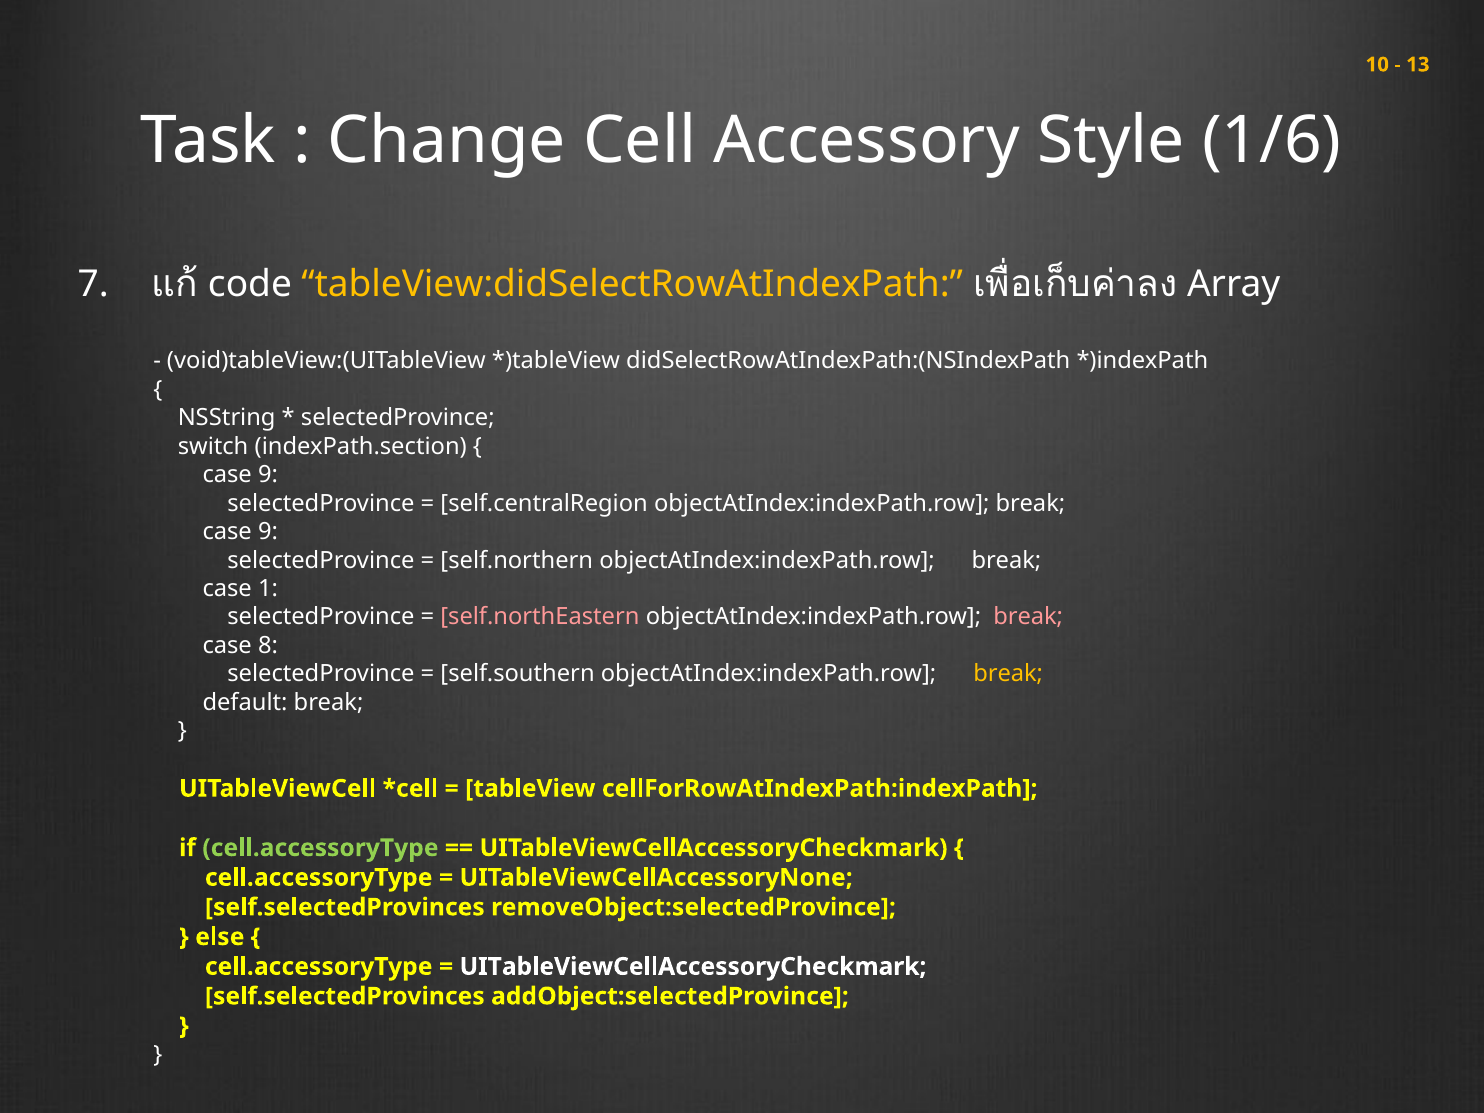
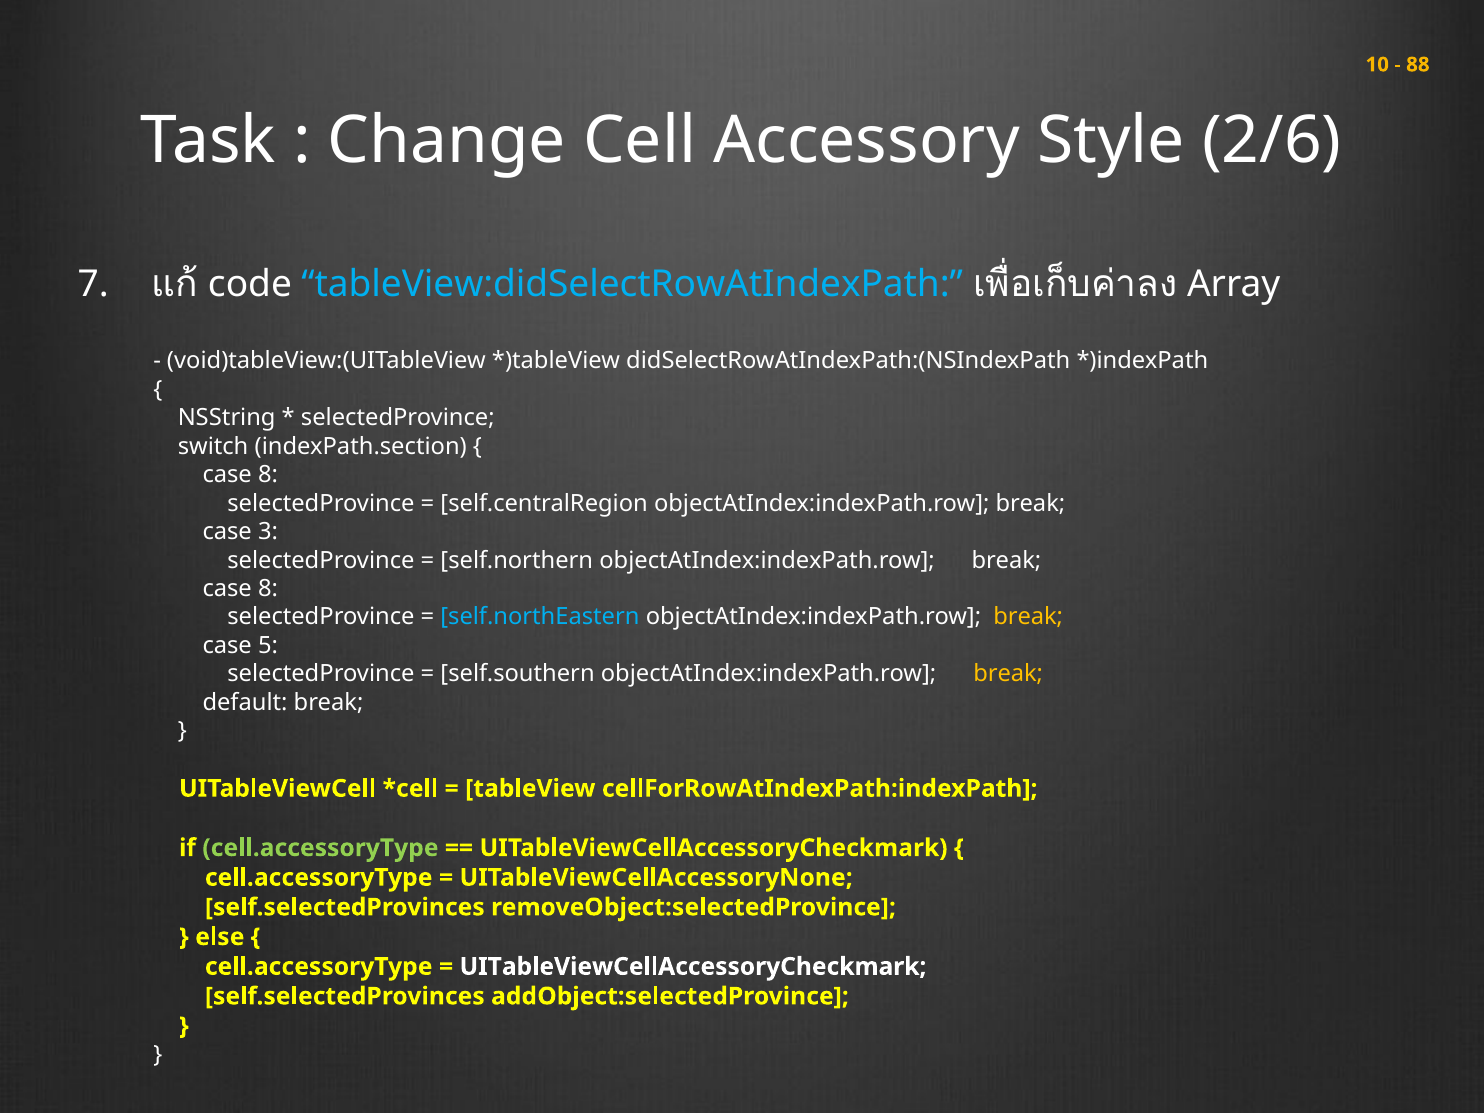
13: 13 -> 88
1/6: 1/6 -> 2/6
tableView:didSelectRowAtIndexPath colour: yellow -> light blue
9 at (268, 475): 9 -> 8
9 at (268, 532): 9 -> 3
1 at (268, 589): 1 -> 8
self.northEastern colour: pink -> light blue
break at (1028, 617) colour: pink -> yellow
8: 8 -> 5
